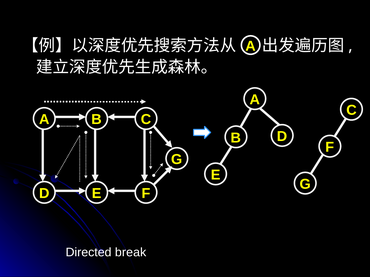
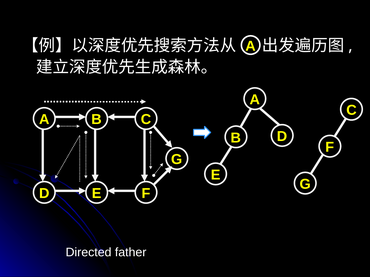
break: break -> father
